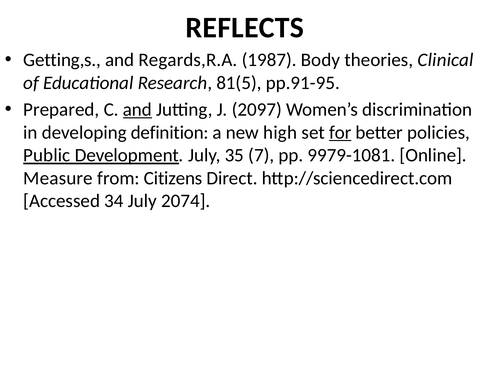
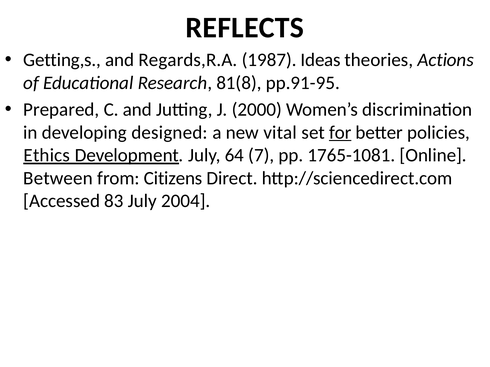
Body: Body -> Ideas
Clinical: Clinical -> Actions
81(5: 81(5 -> 81(8
and at (137, 110) underline: present -> none
2097: 2097 -> 2000
definition: definition -> designed
high: high -> vital
Public: Public -> Ethics
35: 35 -> 64
9979-1081: 9979-1081 -> 1765-1081
Measure: Measure -> Between
34: 34 -> 83
2074: 2074 -> 2004
